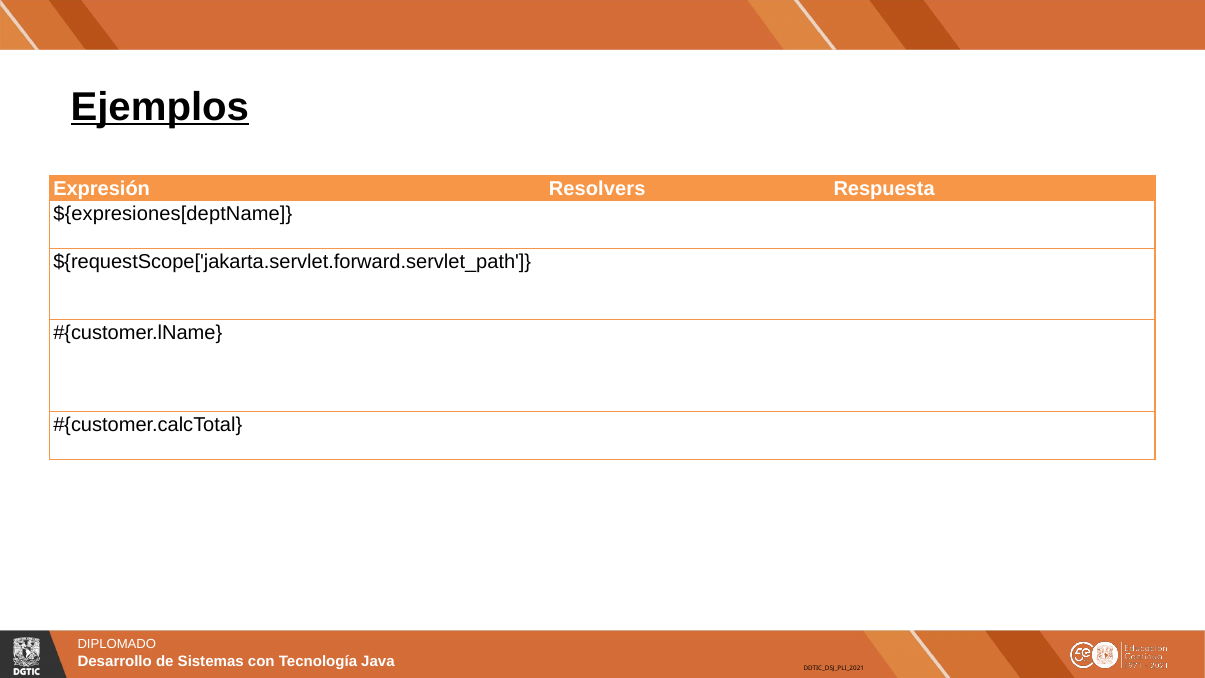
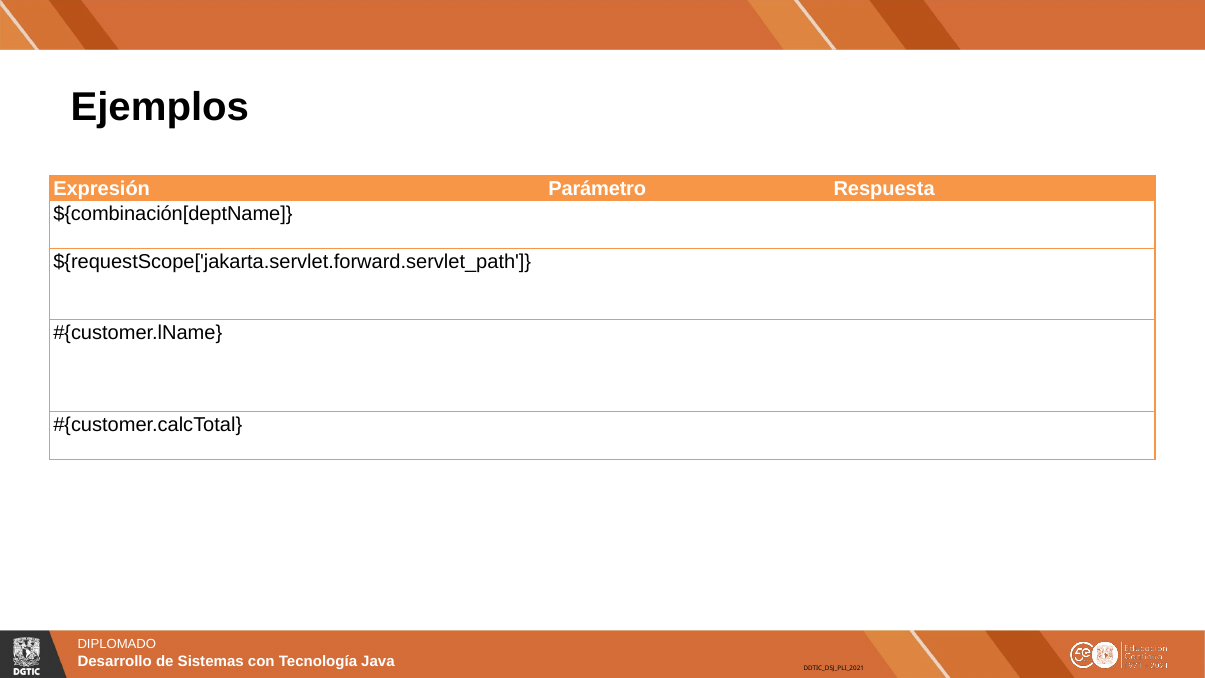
Ejemplos underline: present -> none
Resolvers: Resolvers -> Parámetro
${expresiones[deptName: ${expresiones[deptName -> ${combinación[deptName
